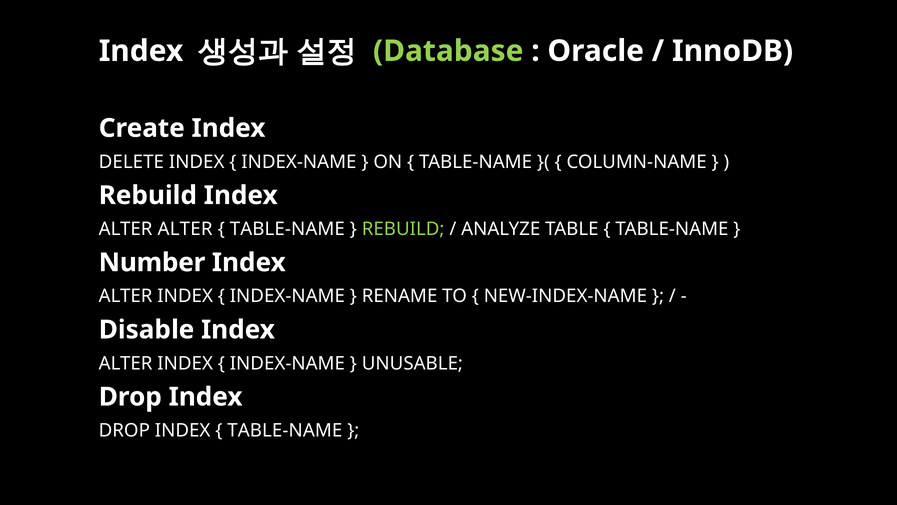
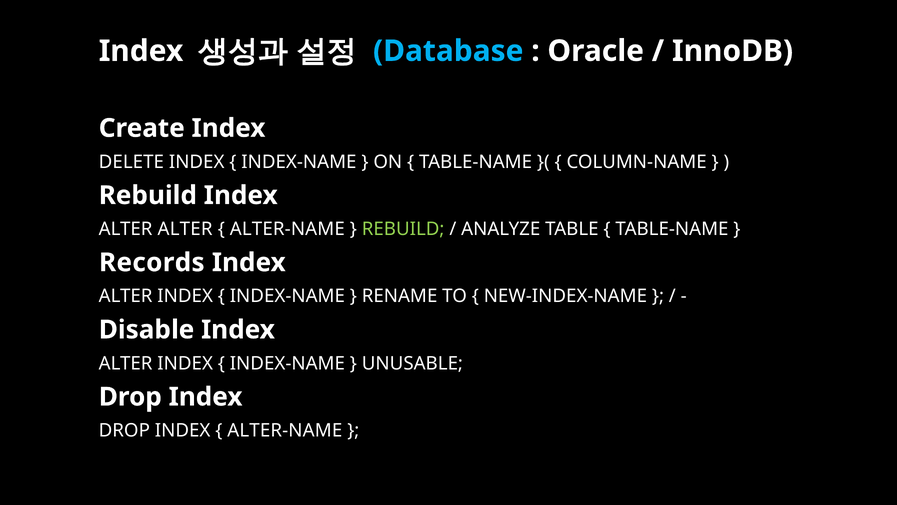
Database colour: light green -> light blue
TABLE-NAME at (287, 229): TABLE-NAME -> ALTER-NAME
Number: Number -> Records
TABLE-NAME at (285, 430): TABLE-NAME -> ALTER-NAME
